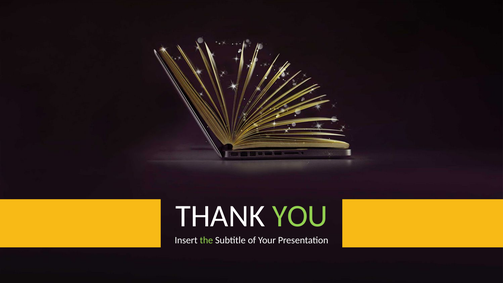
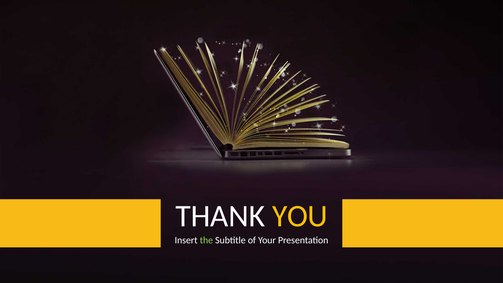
YOU colour: light green -> yellow
